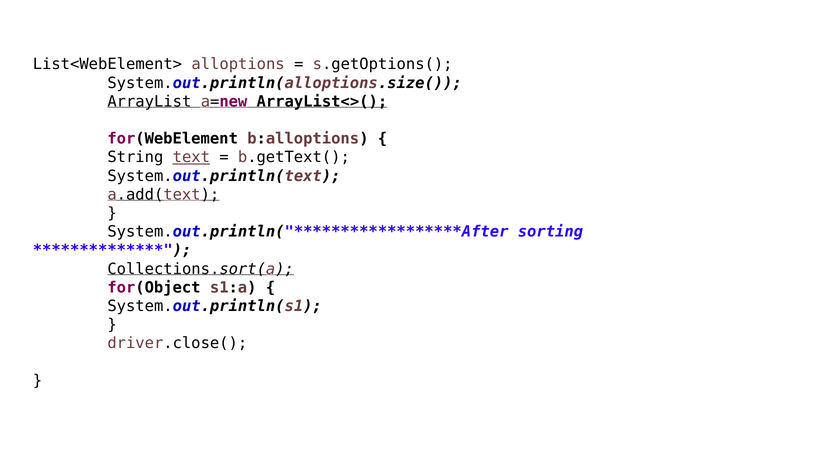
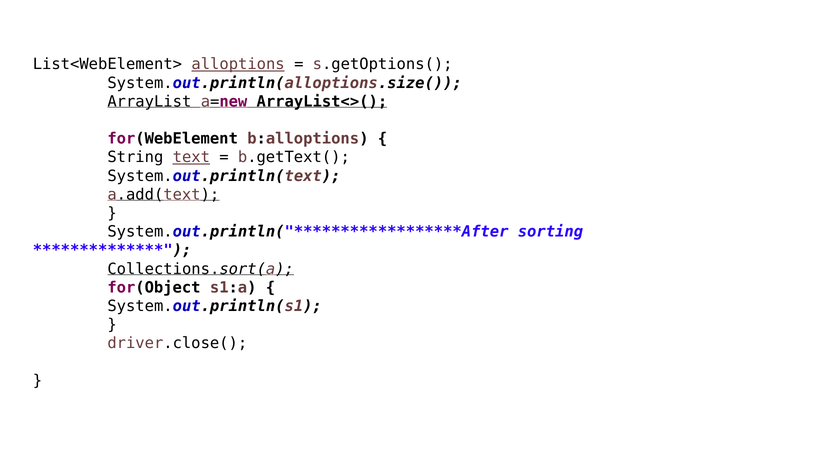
alloptions underline: none -> present
